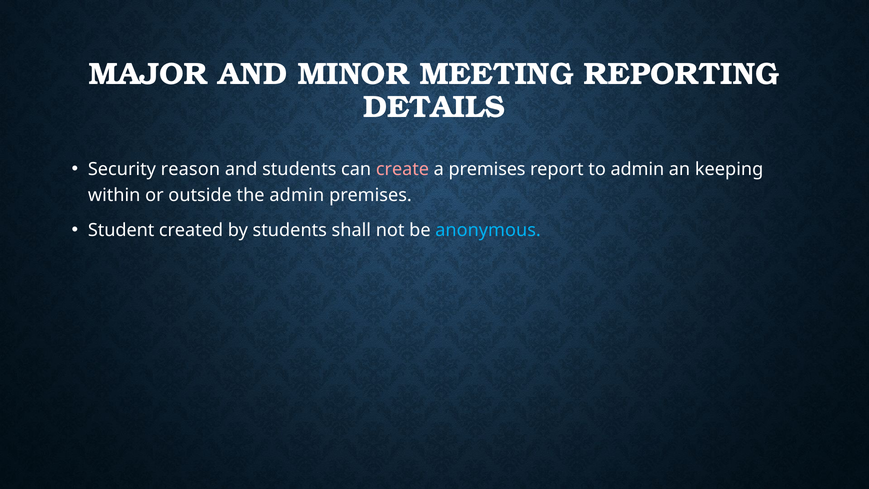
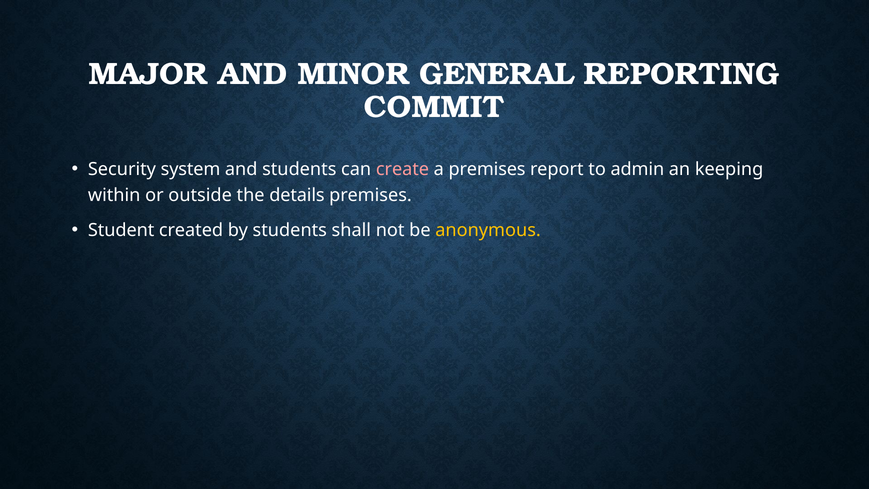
MEETING: MEETING -> GENERAL
DETAILS: DETAILS -> COMMIT
reason: reason -> system
the admin: admin -> details
anonymous colour: light blue -> yellow
